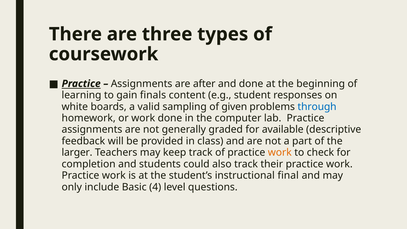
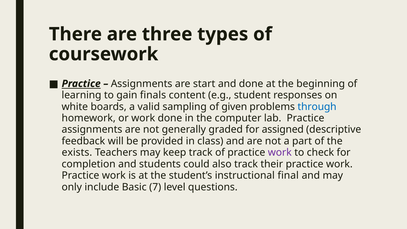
after: after -> start
available: available -> assigned
larger: larger -> exists
work at (280, 153) colour: orange -> purple
4: 4 -> 7
